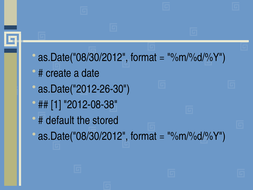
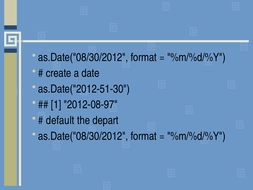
as.Date("2012-26-30: as.Date("2012-26-30 -> as.Date("2012-51-30
2012-08-38: 2012-08-38 -> 2012-08-97
stored: stored -> depart
